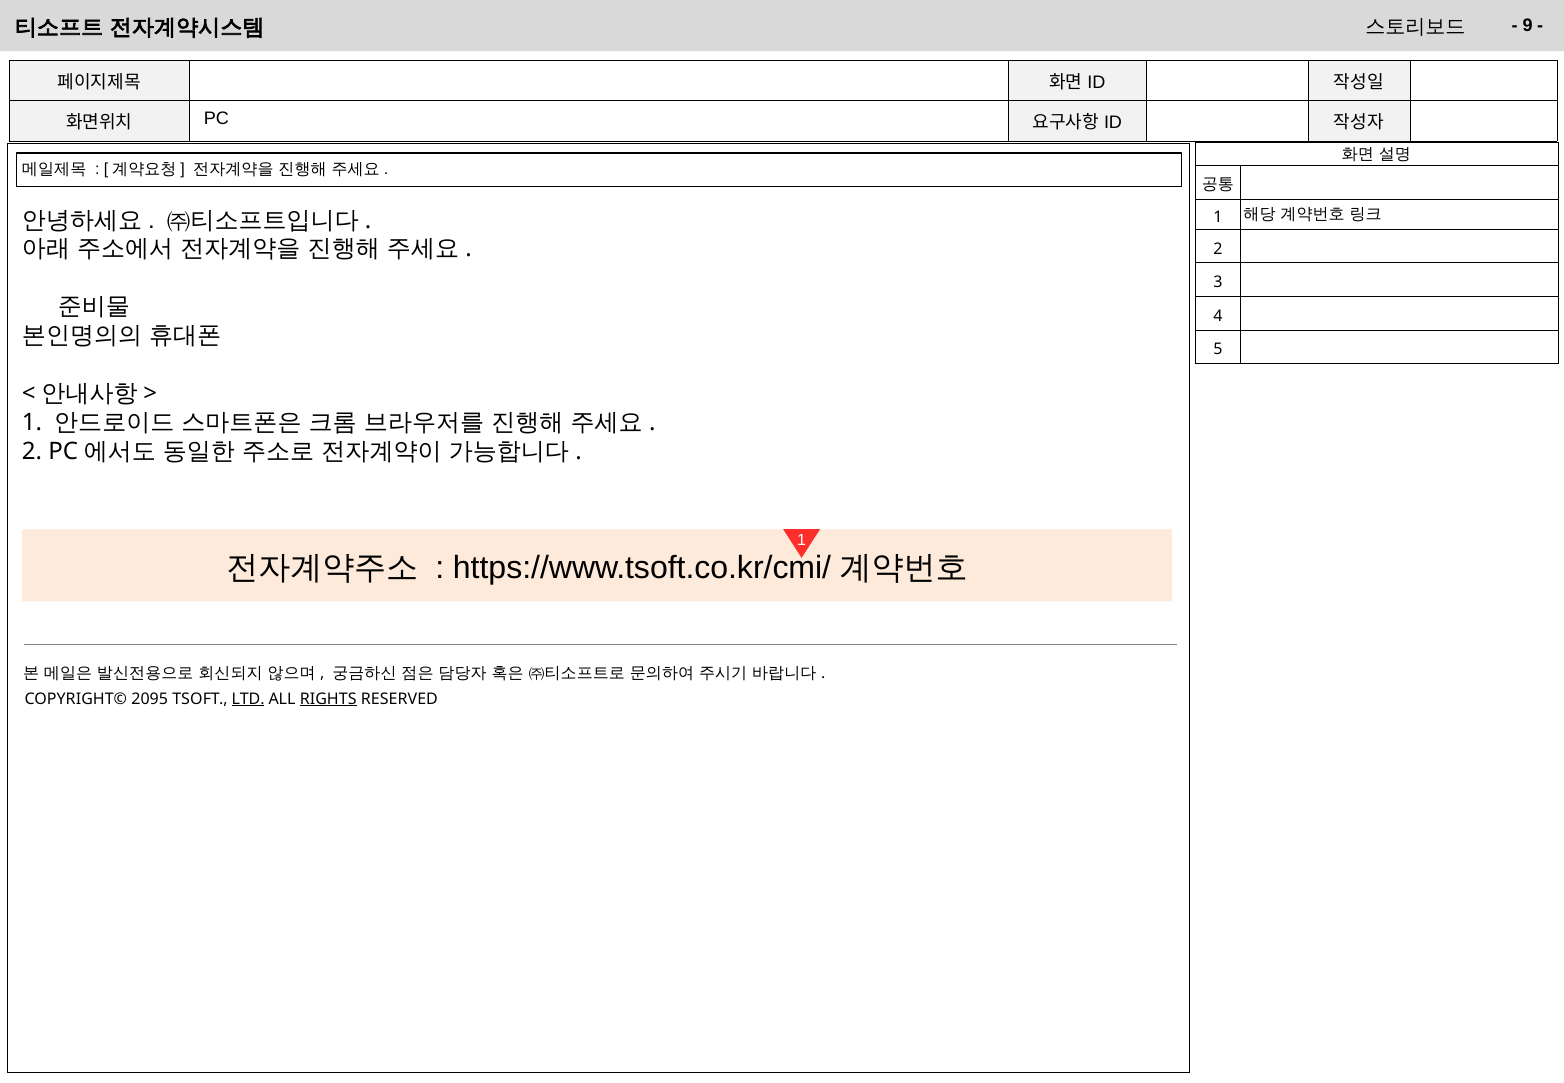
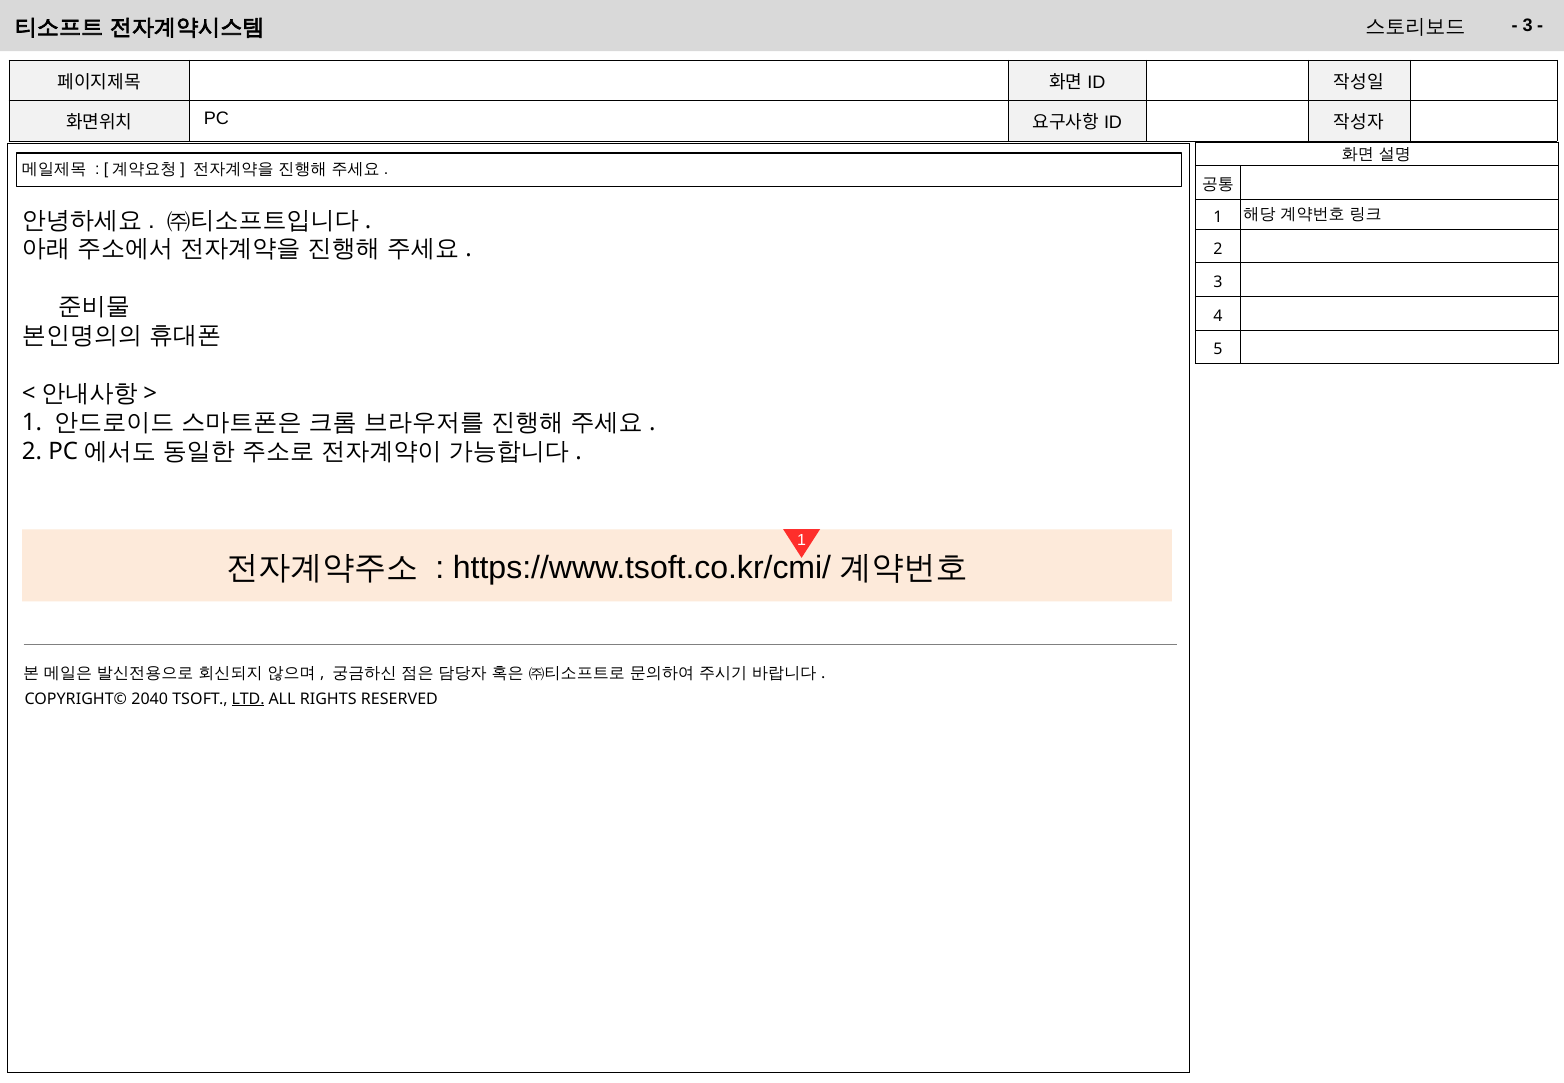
9 at (1528, 26): 9 -> 3
2095: 2095 -> 2040
RIGHTS underline: present -> none
